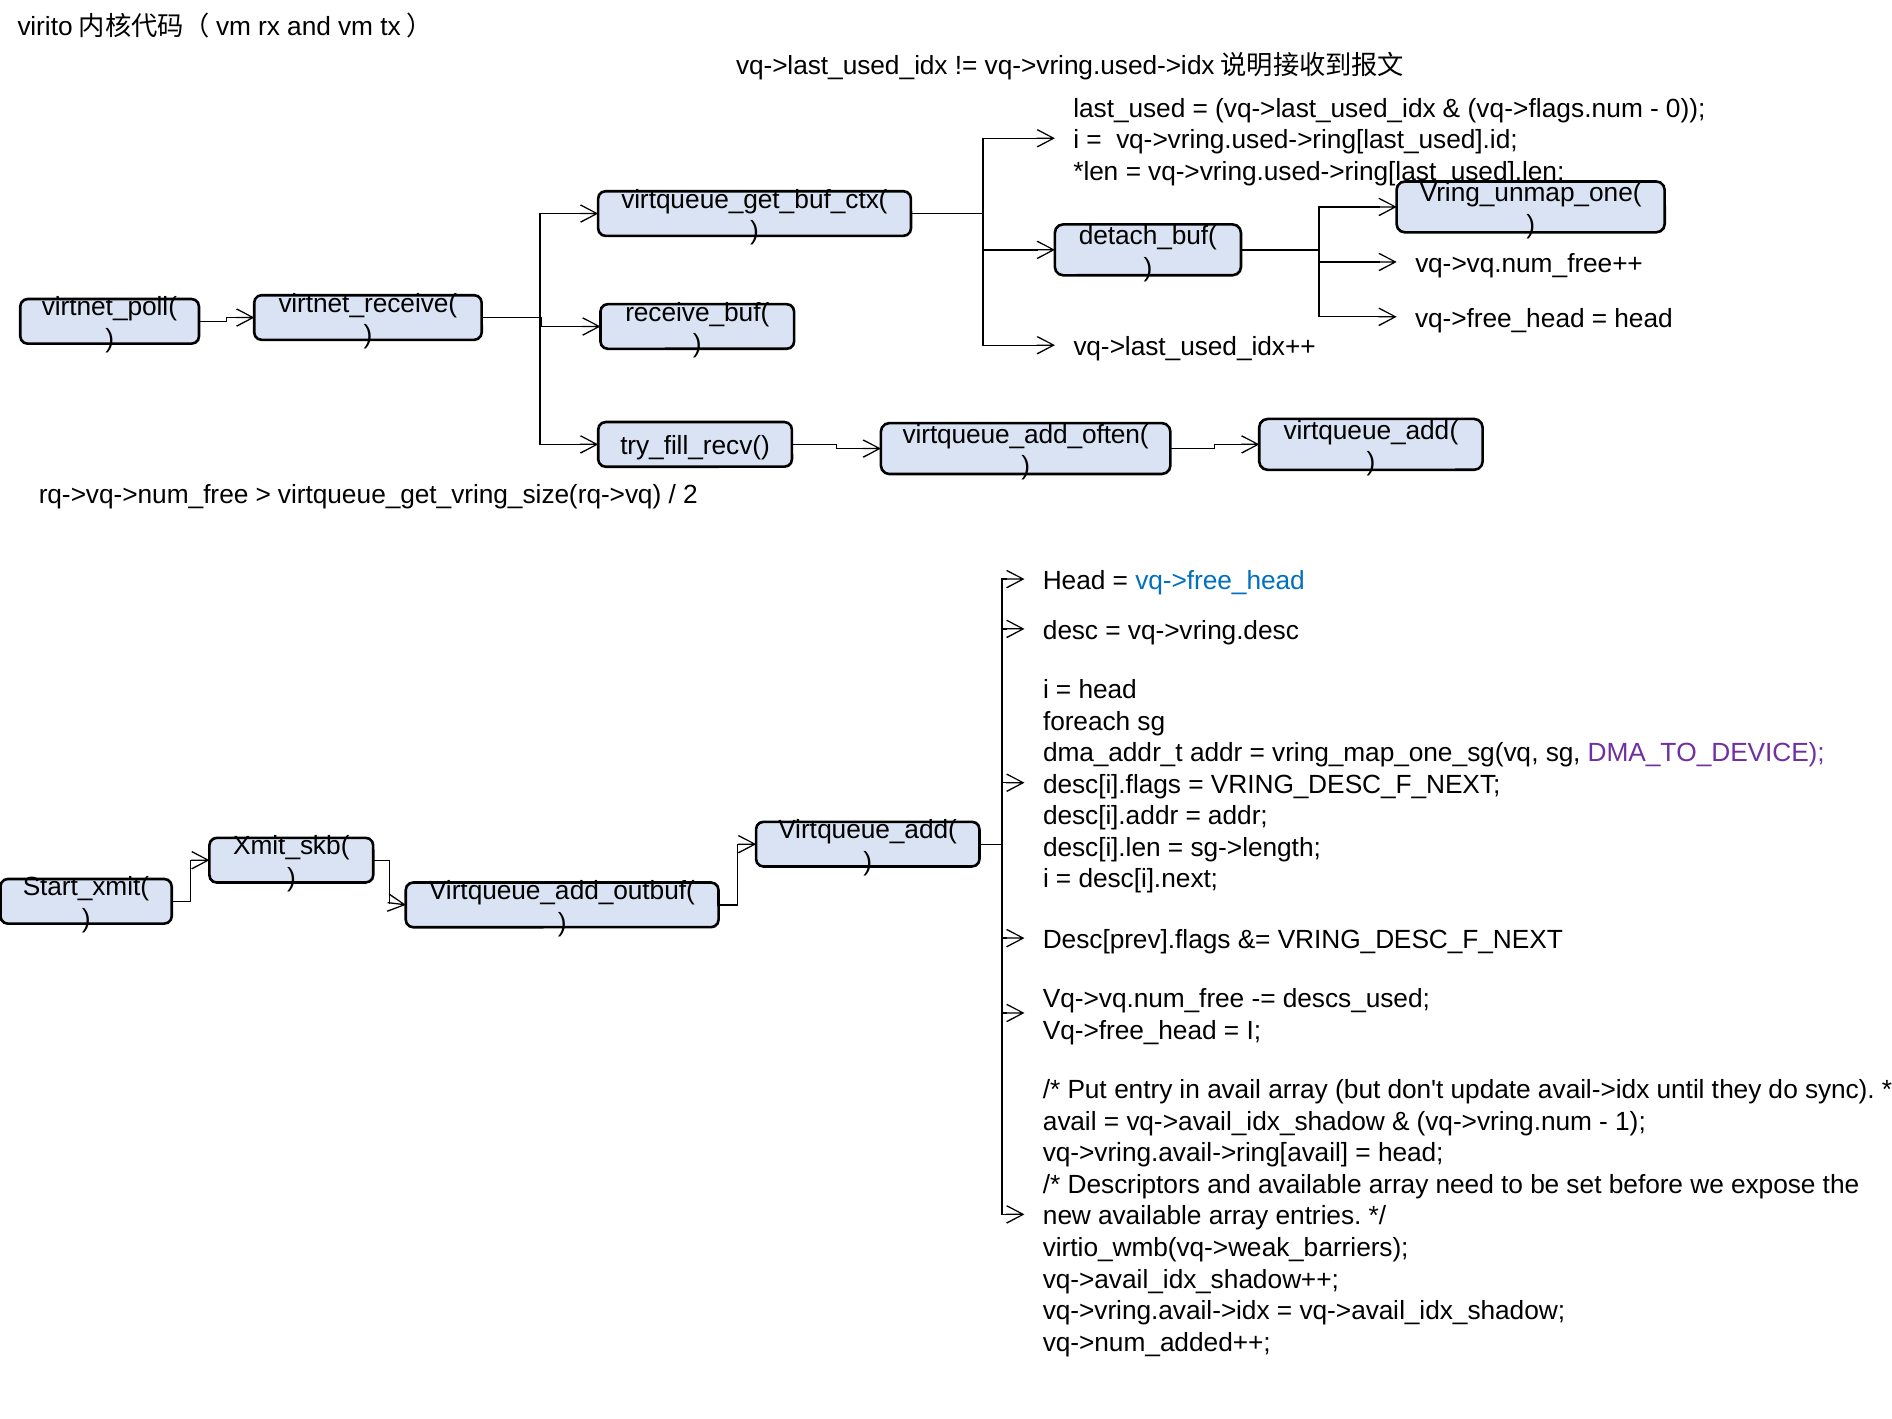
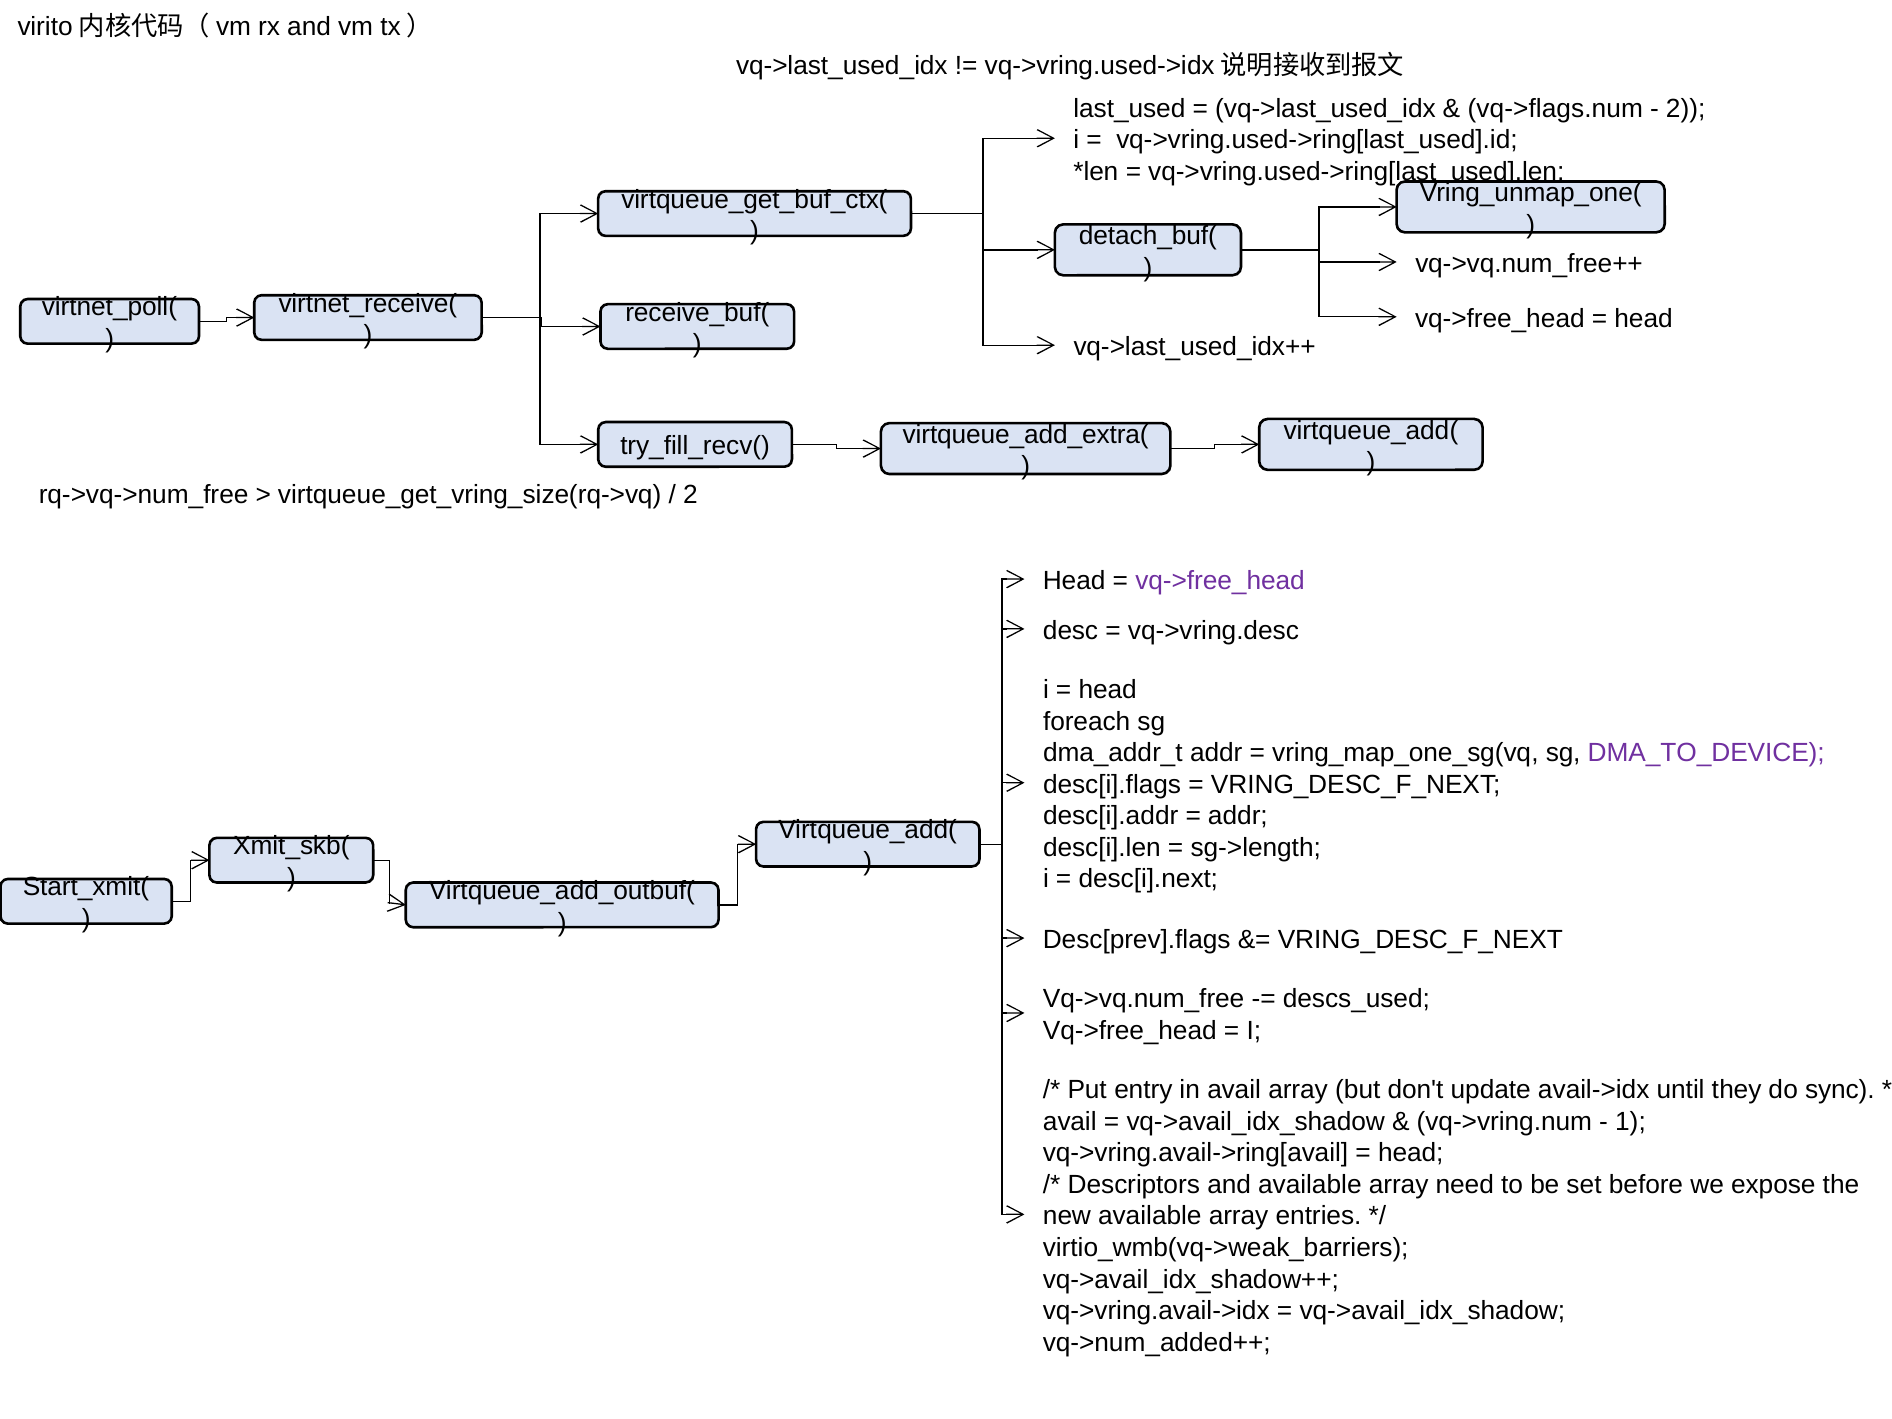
0 at (1686, 108): 0 -> 2
virtqueue_add_often(: virtqueue_add_often( -> virtqueue_add_extra(
vq->free_head at (1220, 581) colour: blue -> purple
